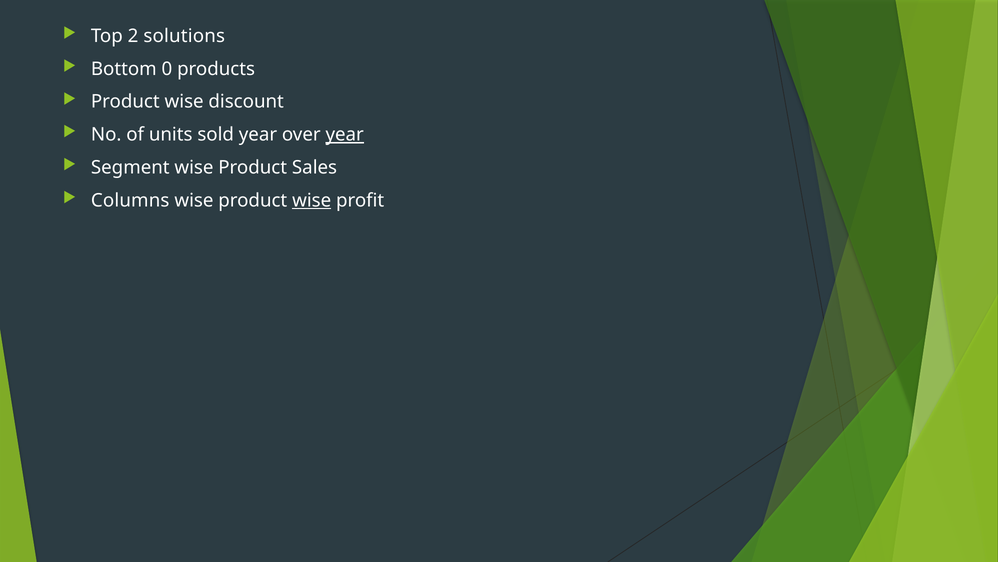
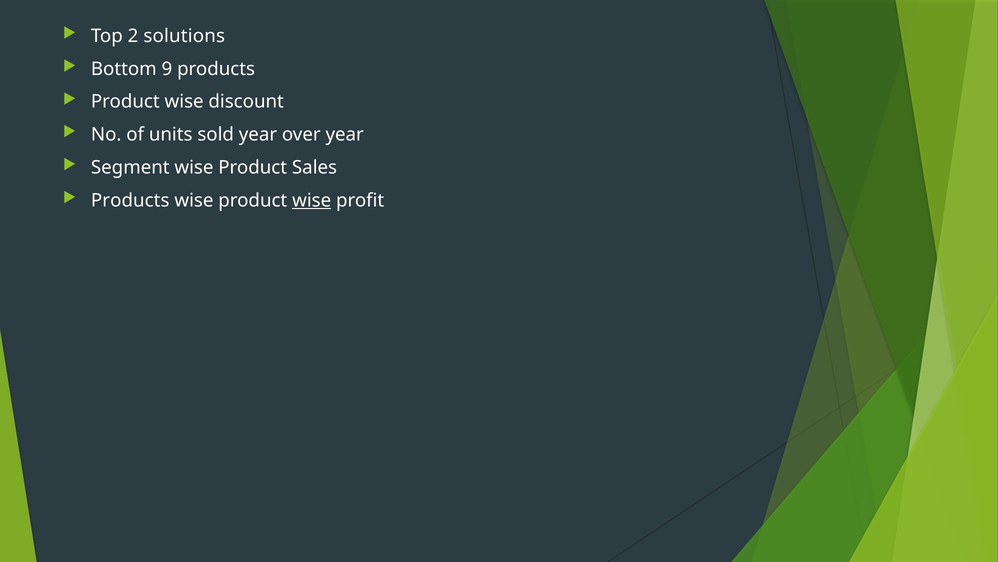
0: 0 -> 9
year at (345, 135) underline: present -> none
Columns at (130, 200): Columns -> Products
